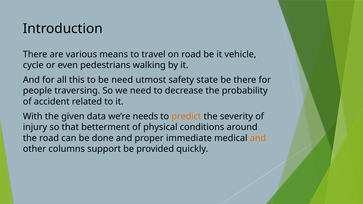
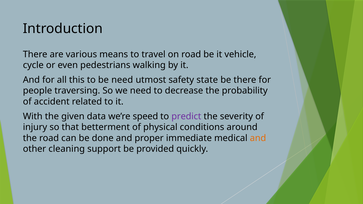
needs: needs -> speed
predict colour: orange -> purple
columns: columns -> cleaning
